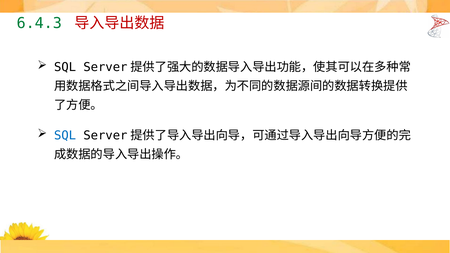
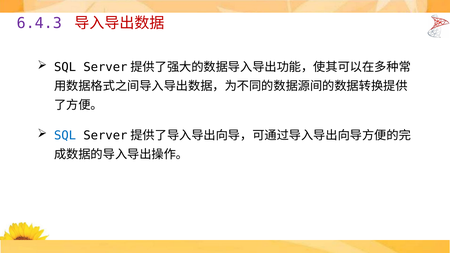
6.4.3 colour: green -> purple
